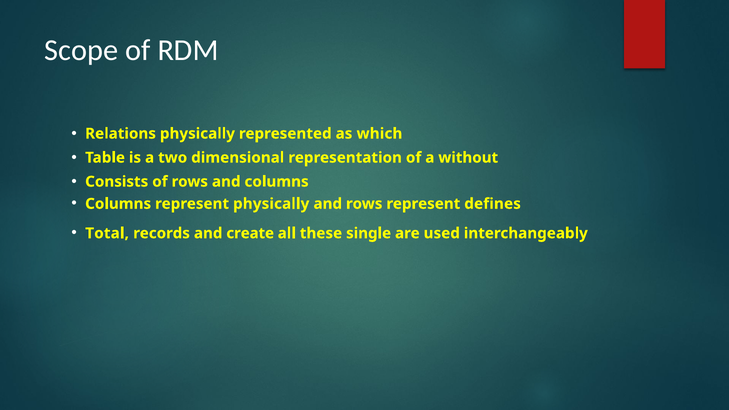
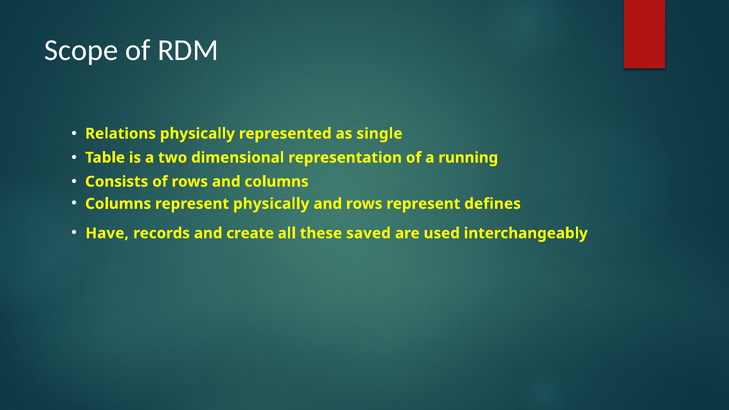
which: which -> single
without: without -> running
Total: Total -> Have
single: single -> saved
